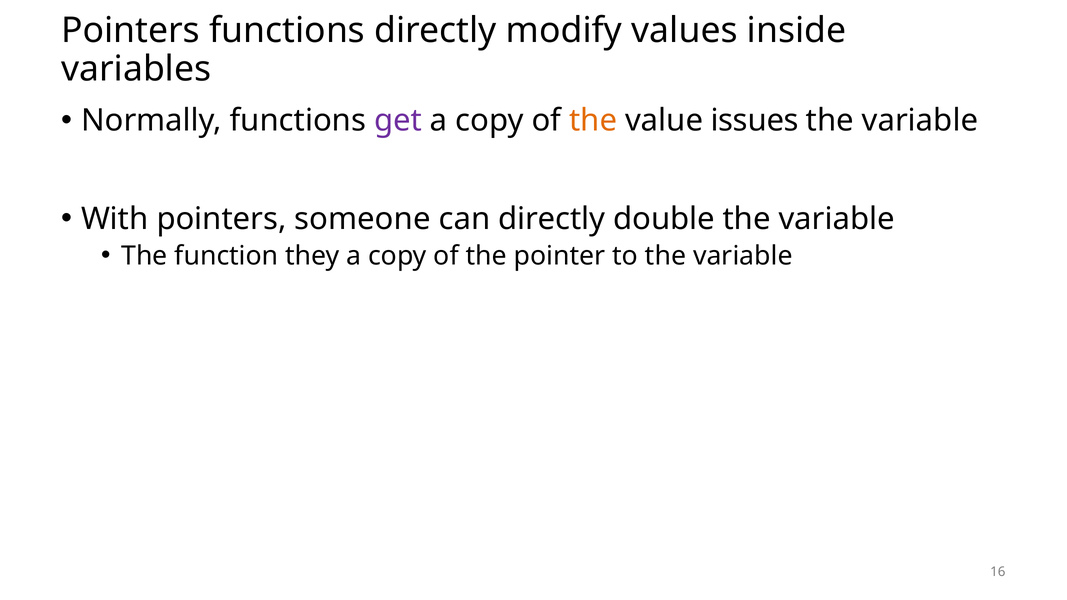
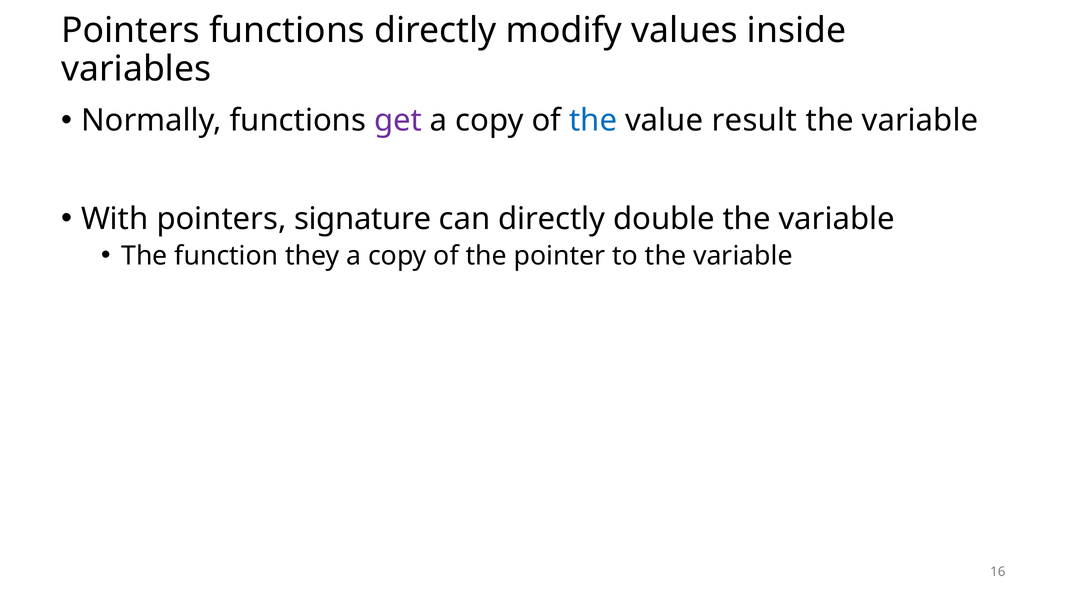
the at (593, 121) colour: orange -> blue
issues: issues -> result
someone: someone -> signature
